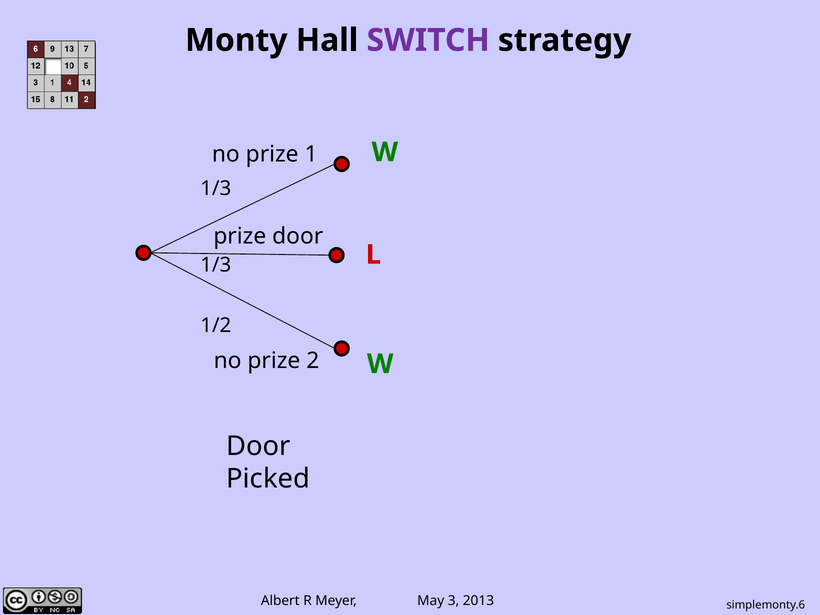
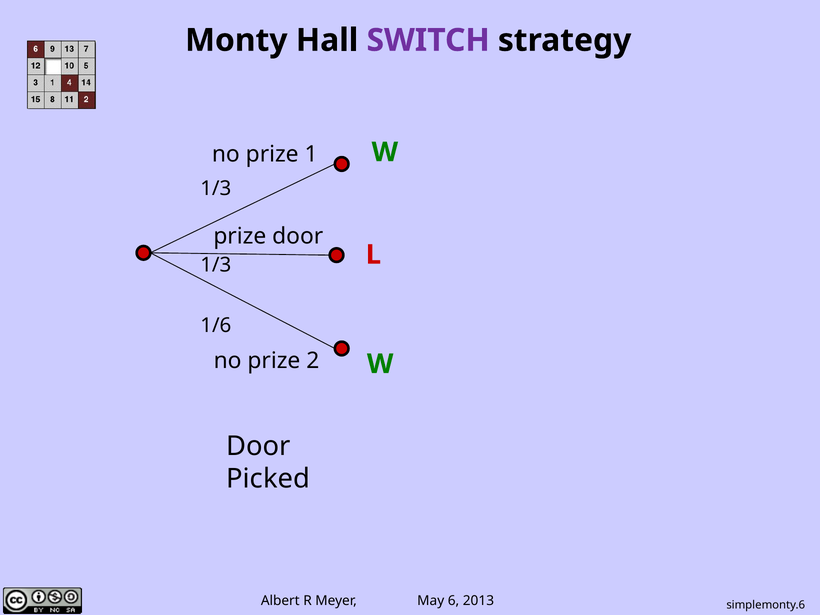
1/2: 1/2 -> 1/6
3: 3 -> 6
